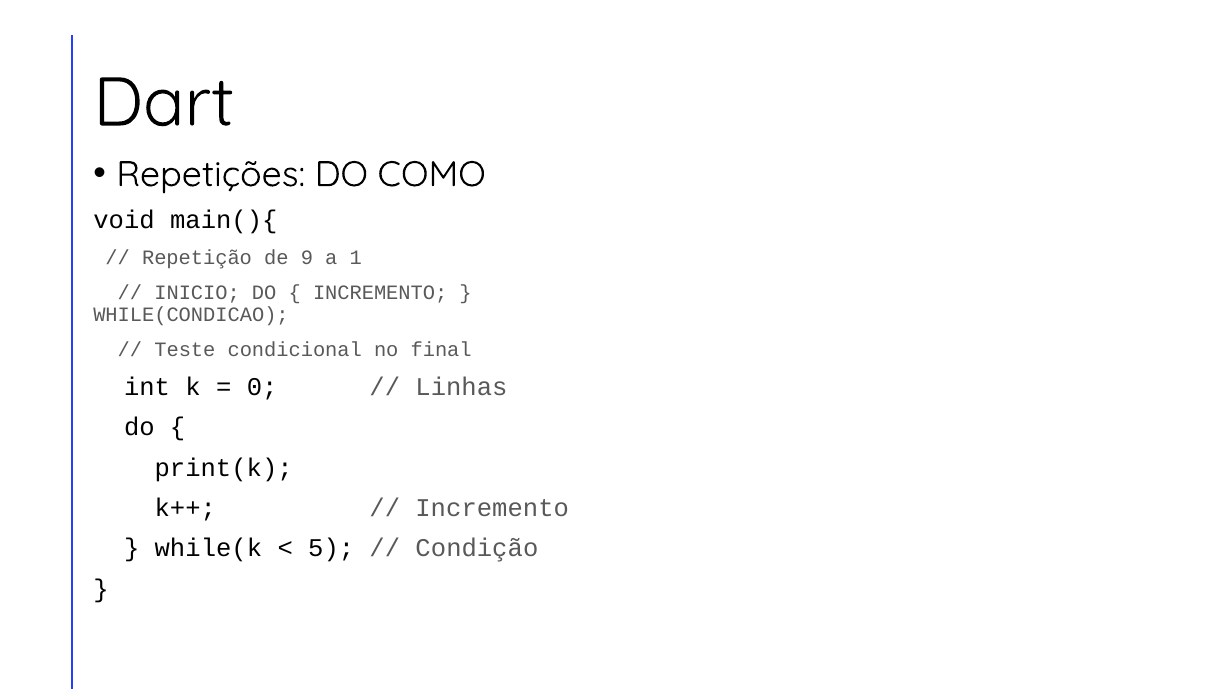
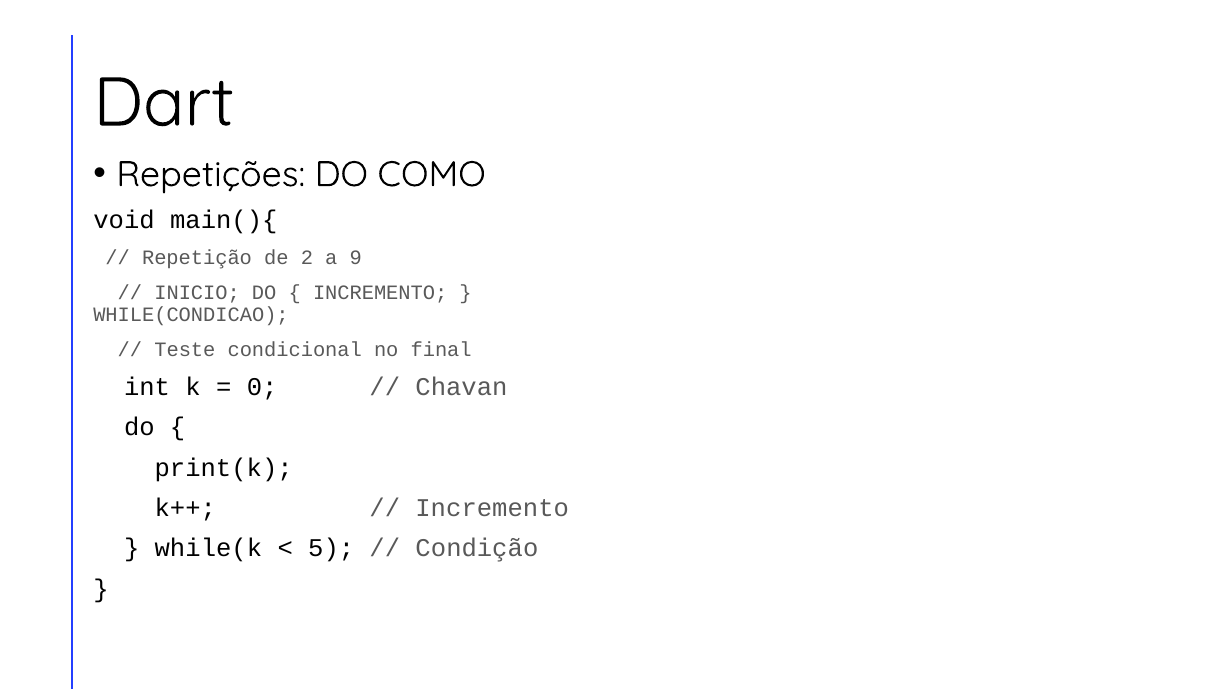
9: 9 -> 2
1: 1 -> 9
Linhas: Linhas -> Chavan
